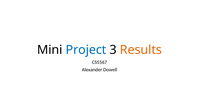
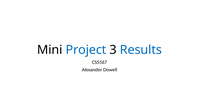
Results colour: orange -> blue
